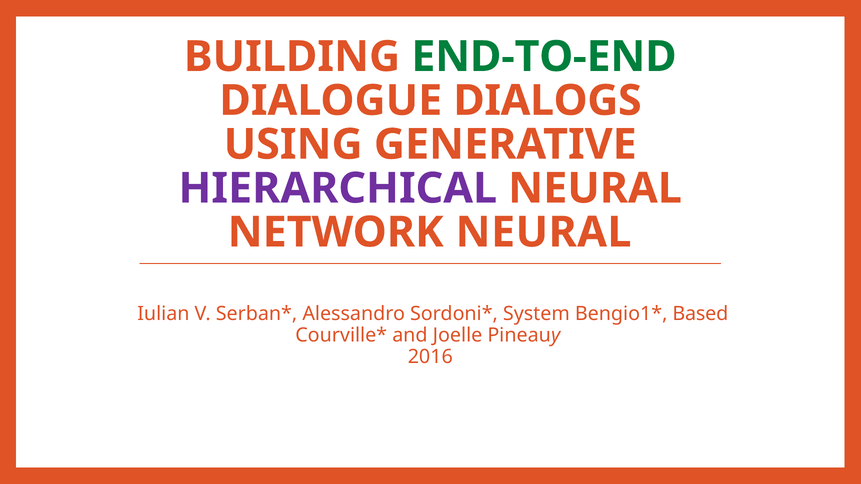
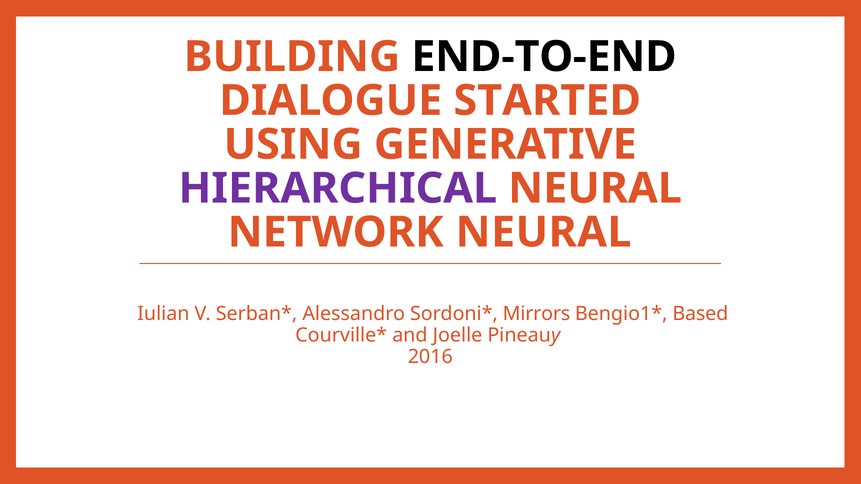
END-TO-END colour: green -> black
DIALOGS: DIALOGS -> STARTED
System: System -> Mirrors
